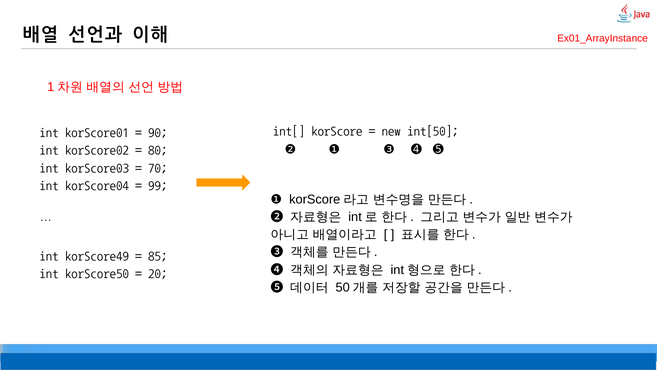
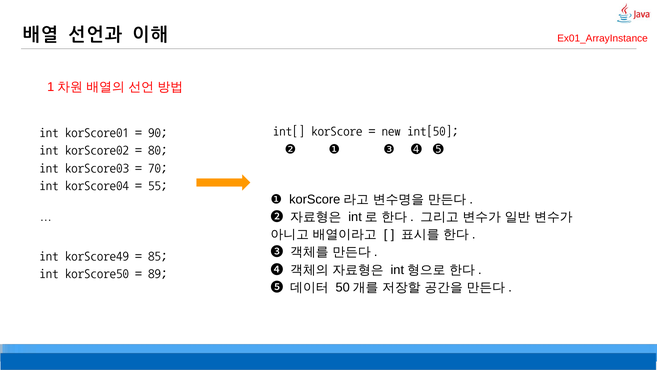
99: 99 -> 55
20: 20 -> 89
